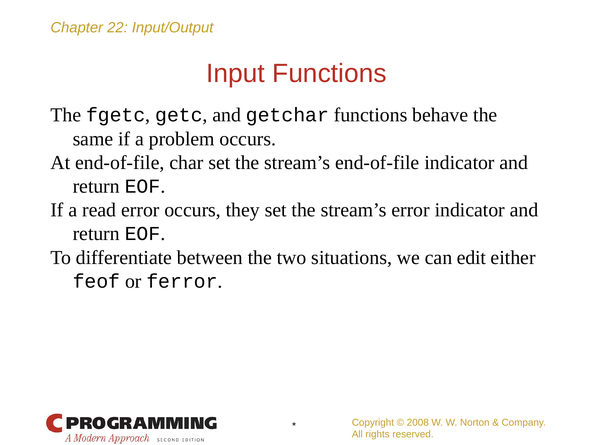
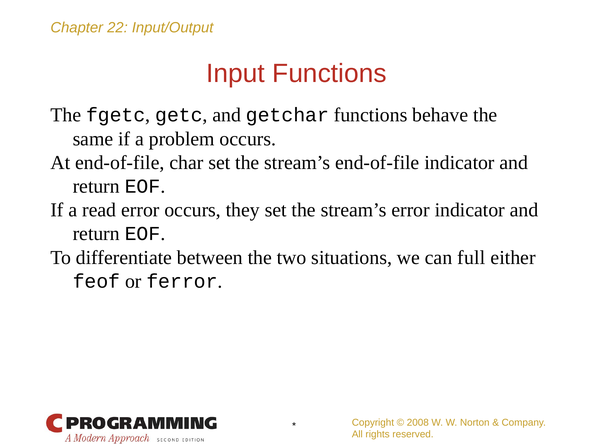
edit: edit -> full
